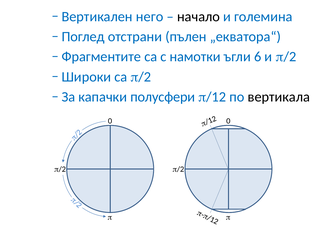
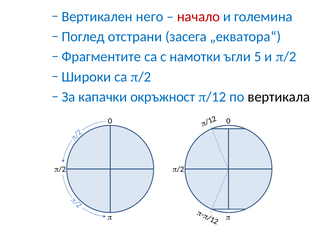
начало colour: black -> red
пълен: пълен -> засега
6: 6 -> 5
полусфери: полусфери -> окръжност
